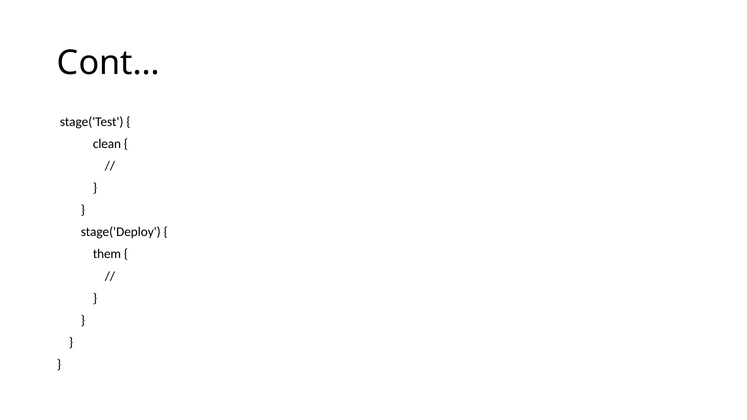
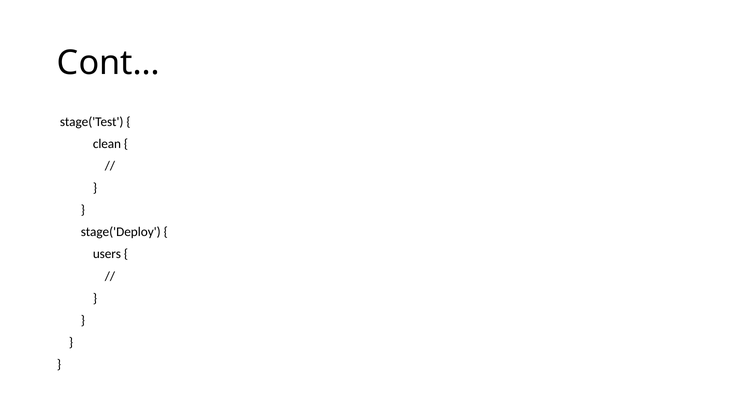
them: them -> users
